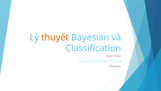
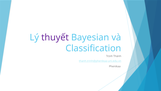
thuyết colour: orange -> purple
